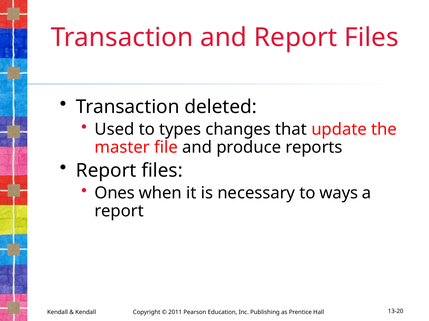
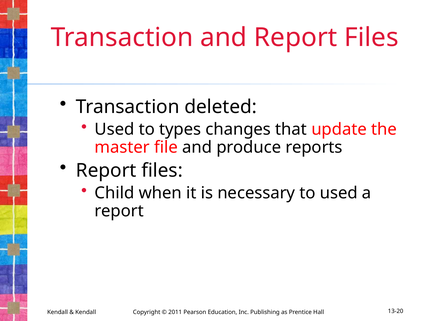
Ones: Ones -> Child
to ways: ways -> used
